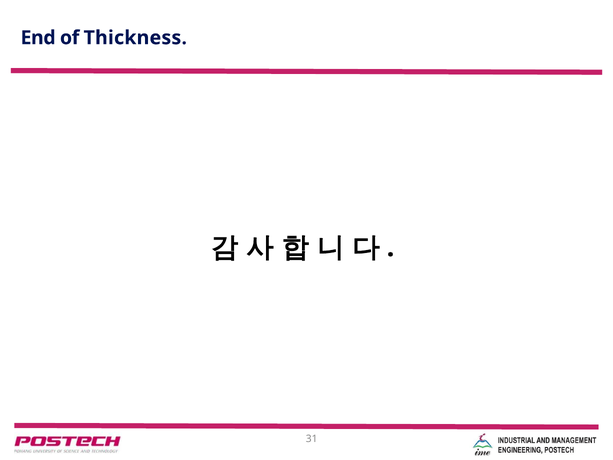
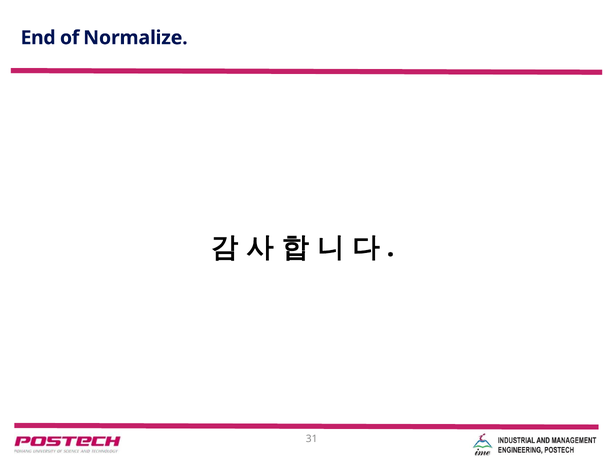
Thickness: Thickness -> Normalize
